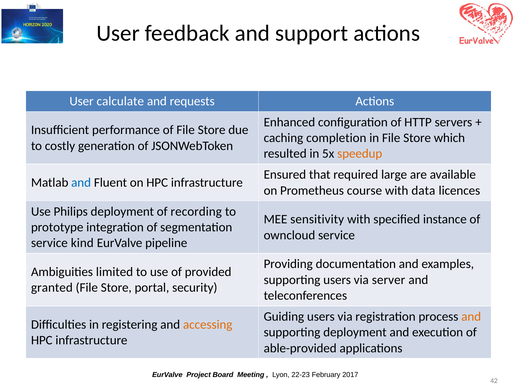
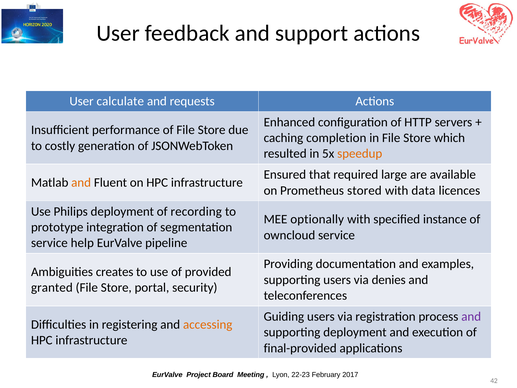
and at (81, 182) colour: blue -> orange
course: course -> stored
sensitivity: sensitivity -> optionally
kind: kind -> help
limited: limited -> creates
server: server -> denies
and at (471, 316) colour: orange -> purple
able-provided: able-provided -> final-provided
